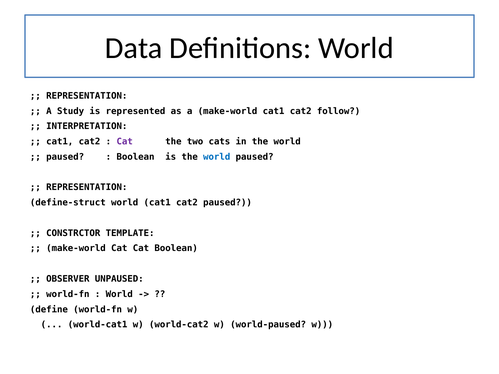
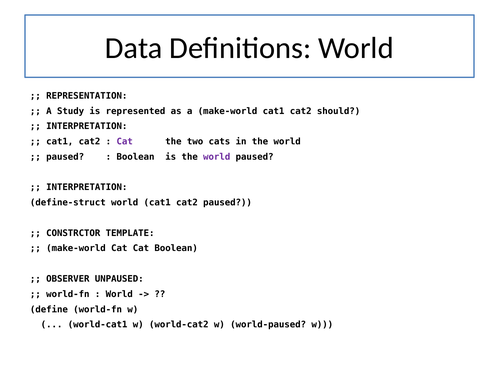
follow: follow -> should
world at (217, 157) colour: blue -> purple
REPRESENTATION at (87, 187): REPRESENTATION -> INTERPRETATION
